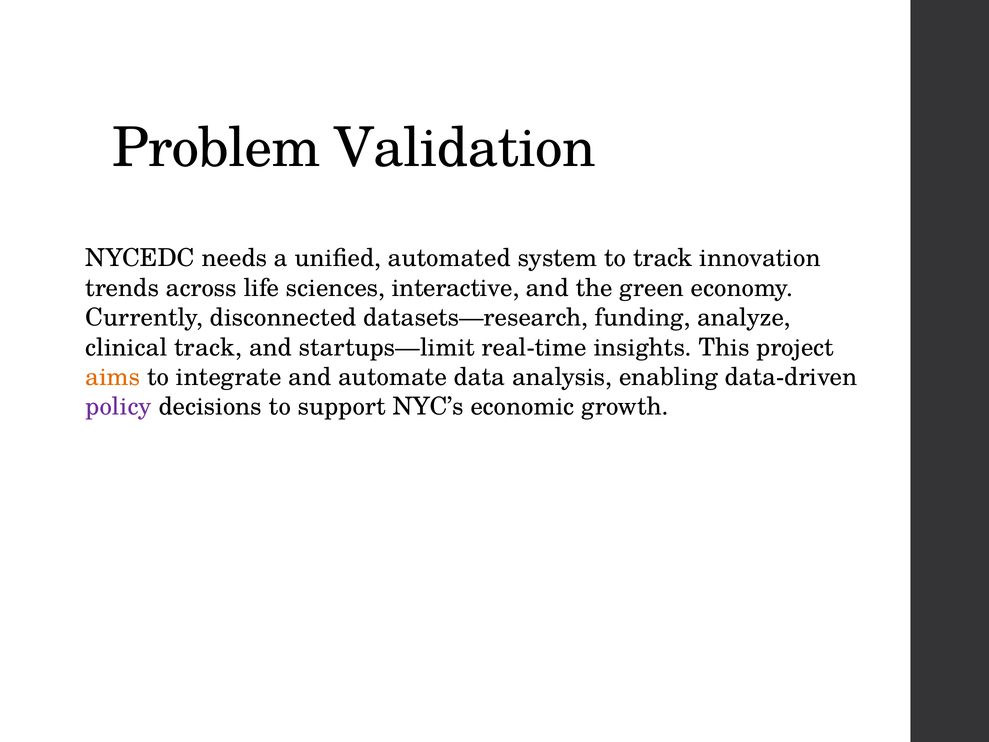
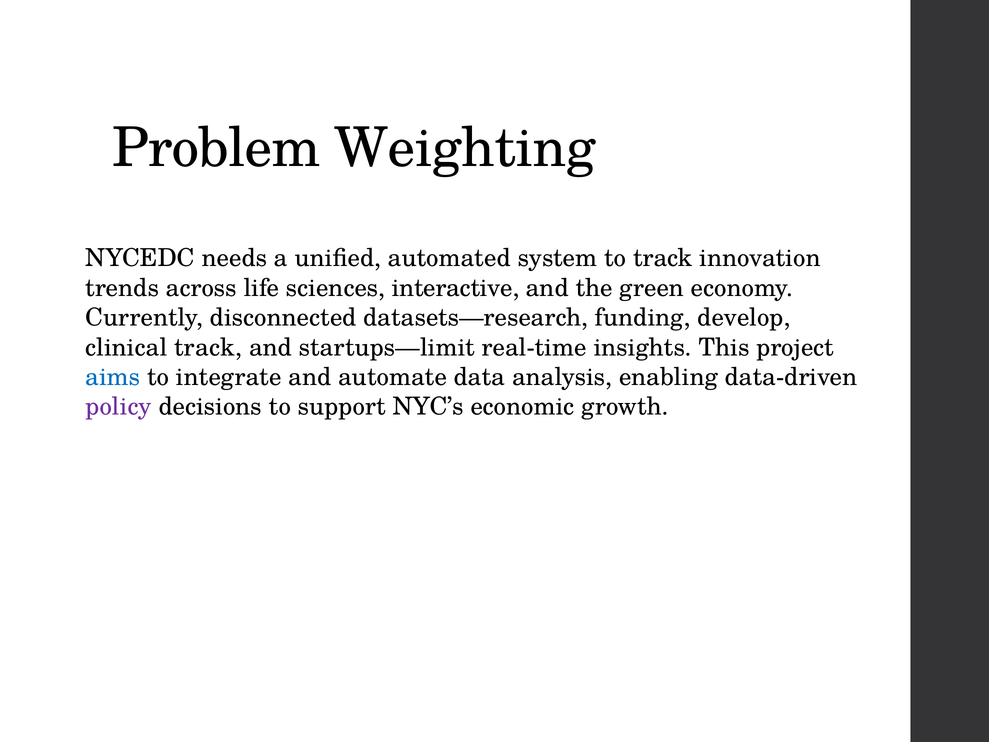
Validation: Validation -> Weighting
analyze: analyze -> develop
aims colour: orange -> blue
